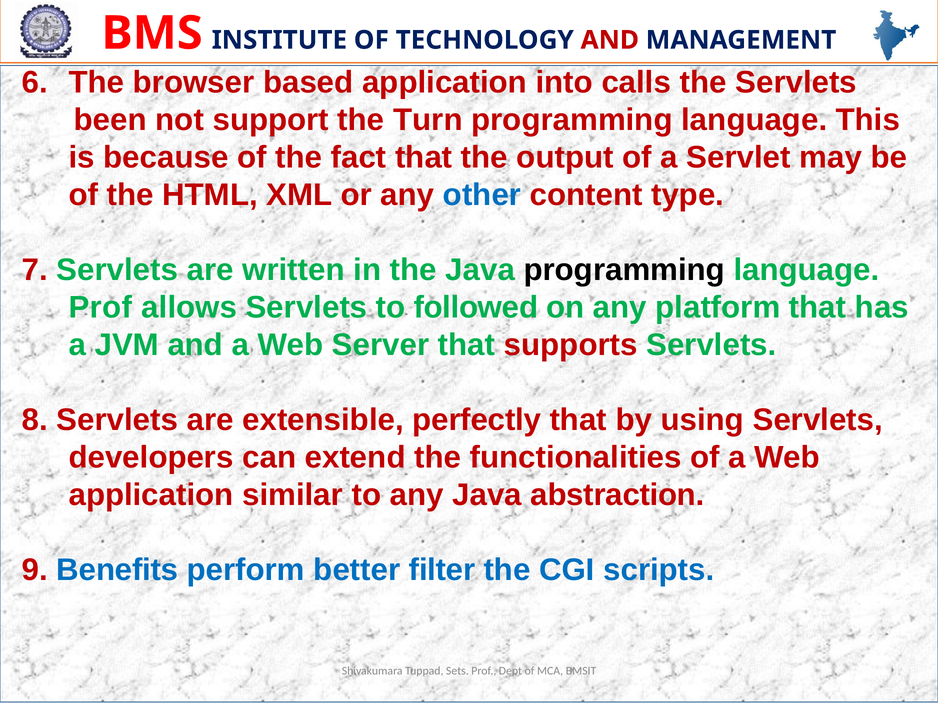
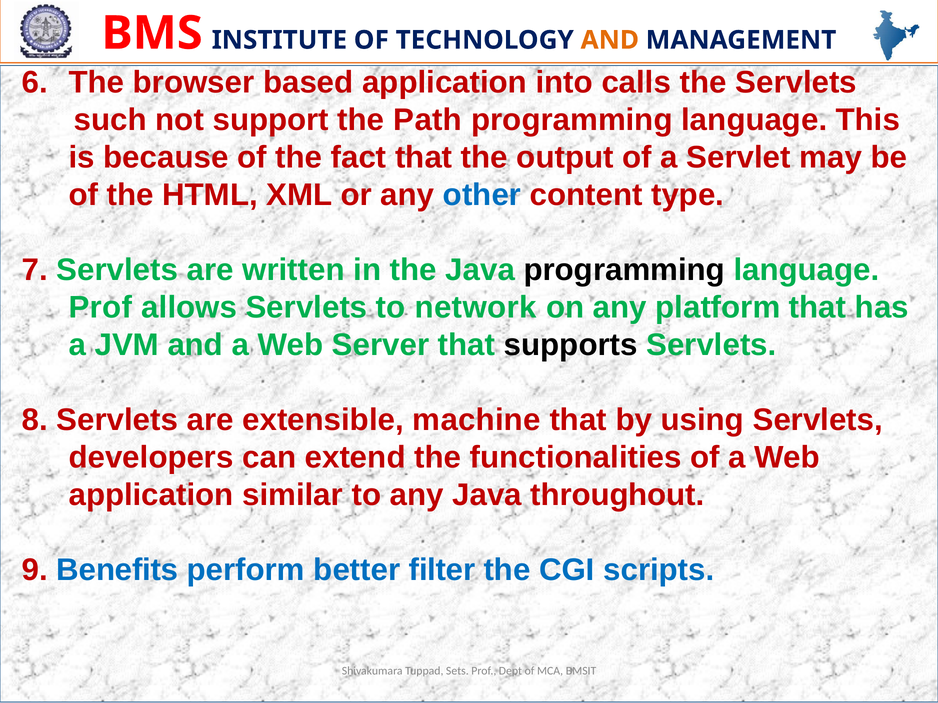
AND at (610, 40) colour: red -> orange
been: been -> such
Turn: Turn -> Path
followed: followed -> network
supports colour: red -> black
perfectly: perfectly -> machine
abstraction: abstraction -> throughout
